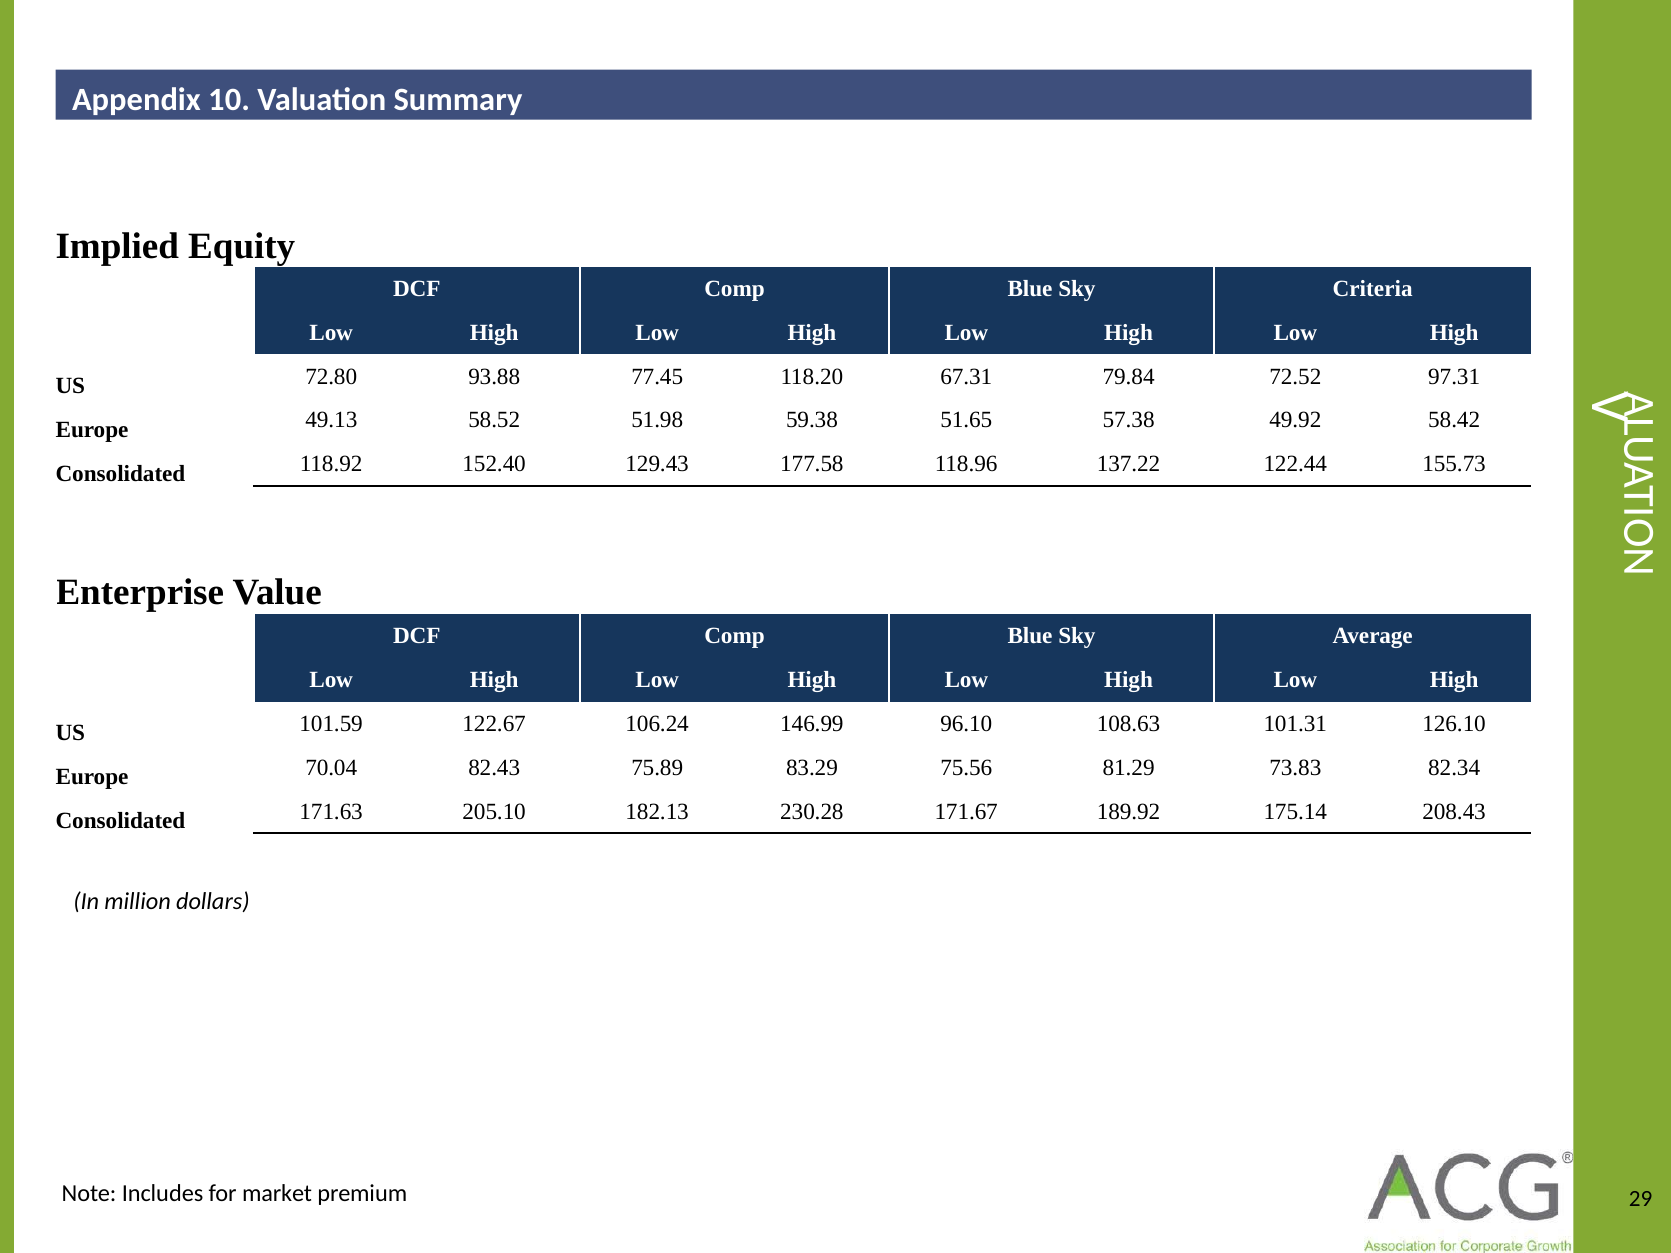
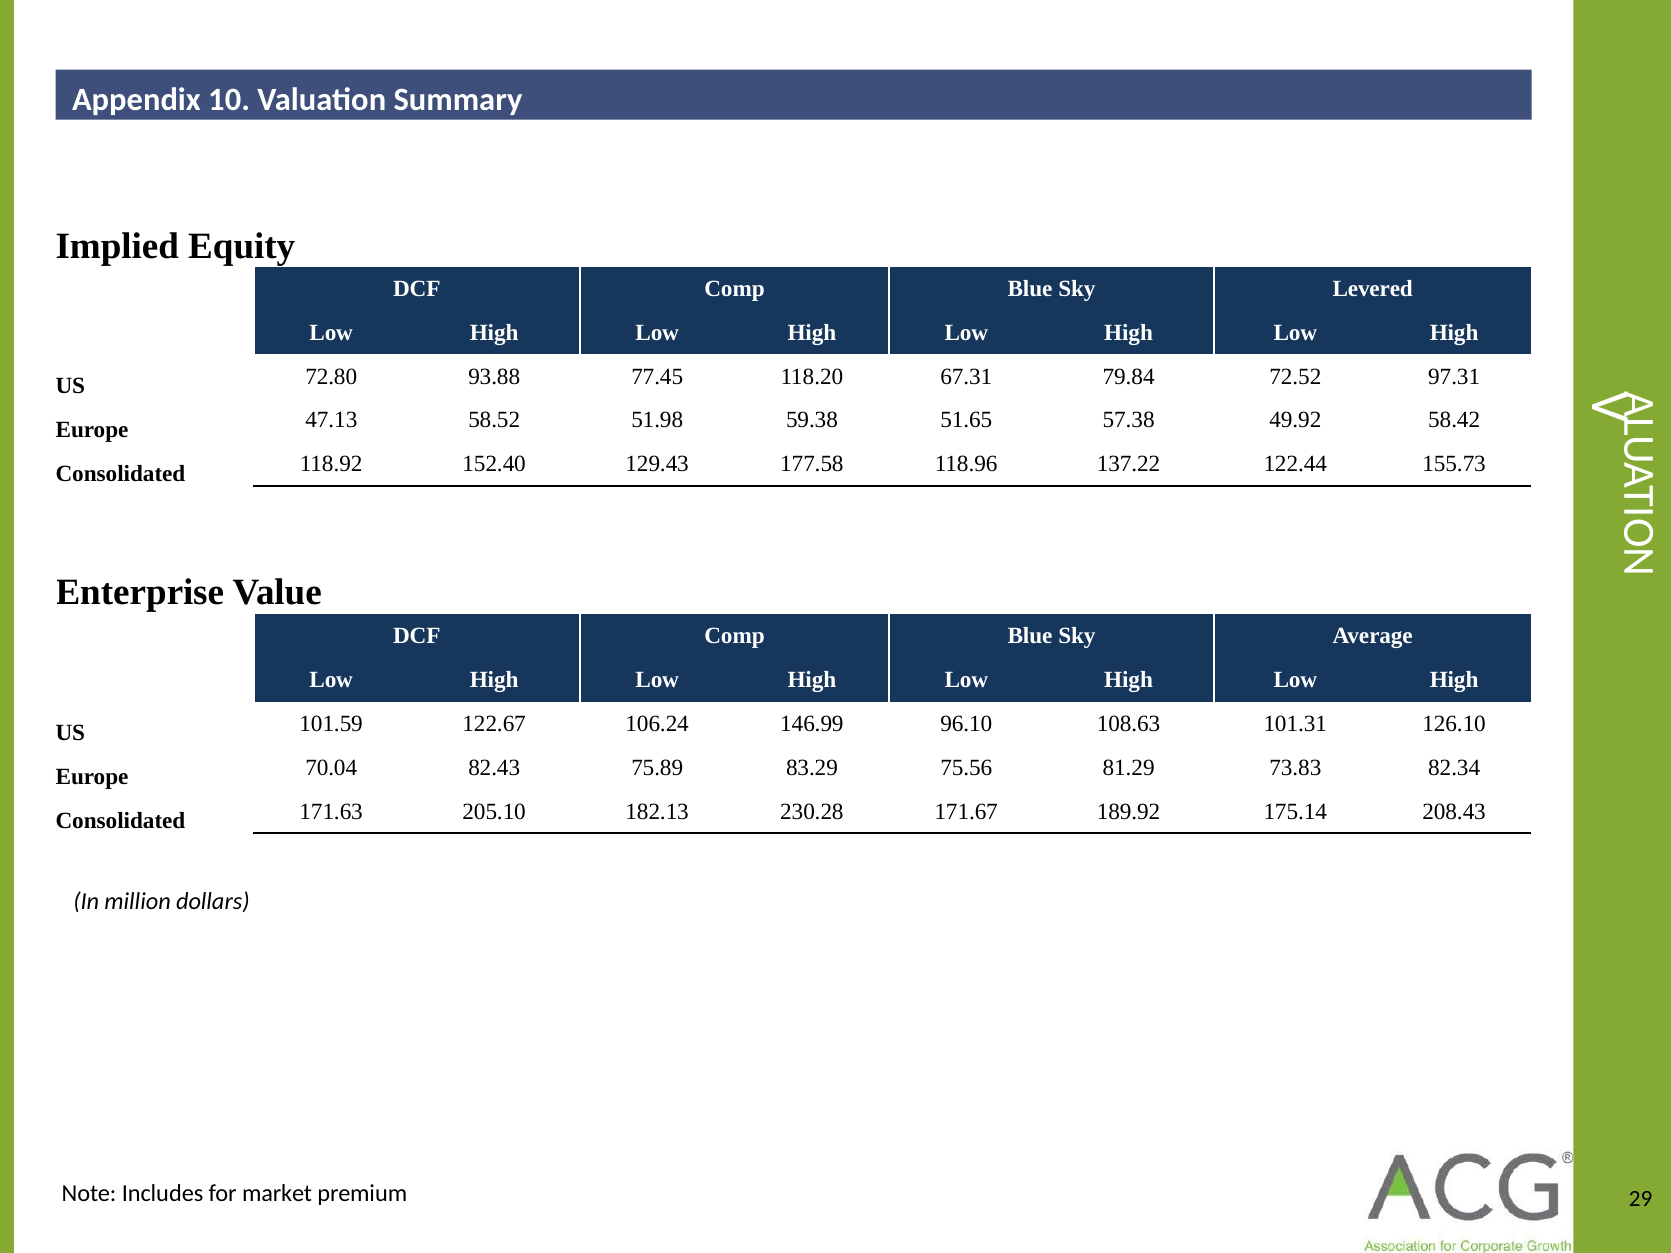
Criteria: Criteria -> Levered
49.13: 49.13 -> 47.13
